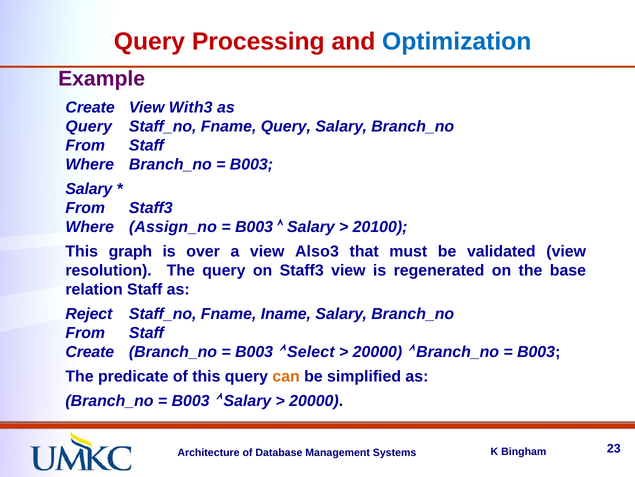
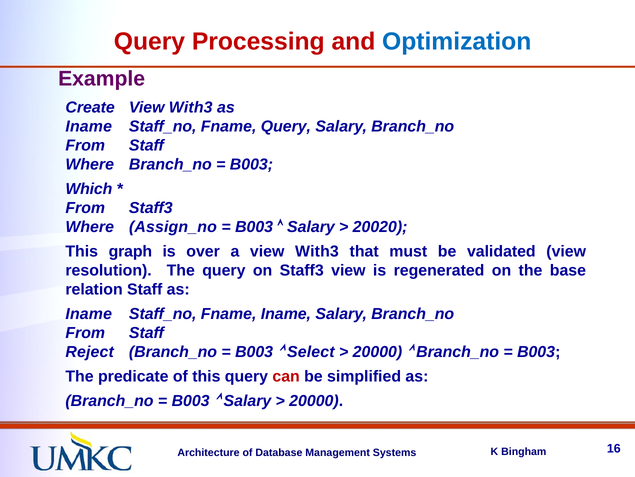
Query at (89, 126): Query -> Iname
Salary at (89, 189): Salary -> Which
20100: 20100 -> 20020
a view Also3: Also3 -> With3
Reject at (89, 314): Reject -> Iname
Create at (90, 352): Create -> Reject
can colour: orange -> red
23: 23 -> 16
